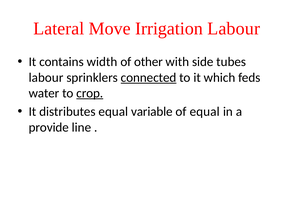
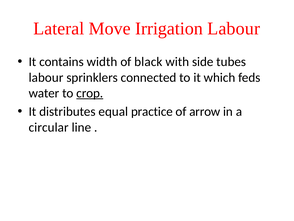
other: other -> black
connected underline: present -> none
variable: variable -> practice
of equal: equal -> arrow
provide: provide -> circular
